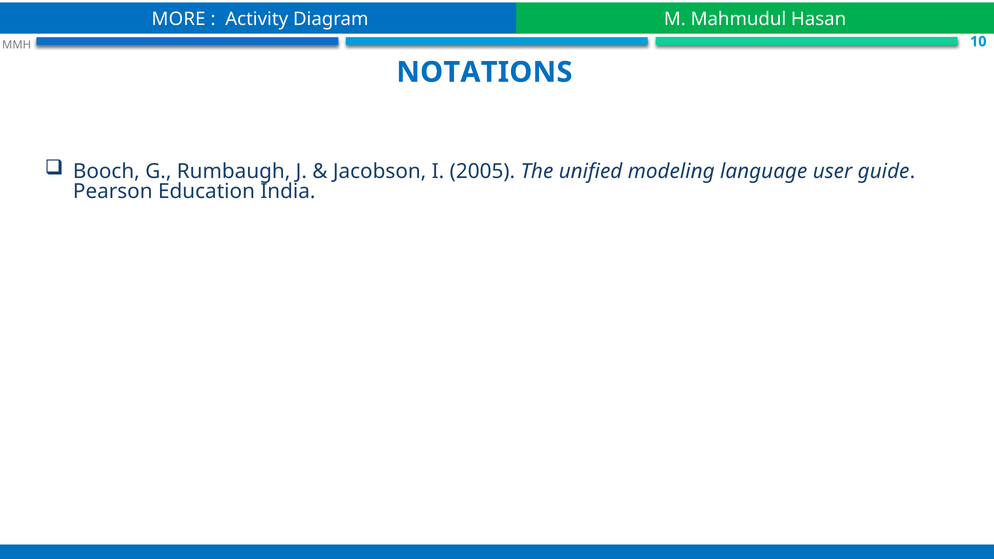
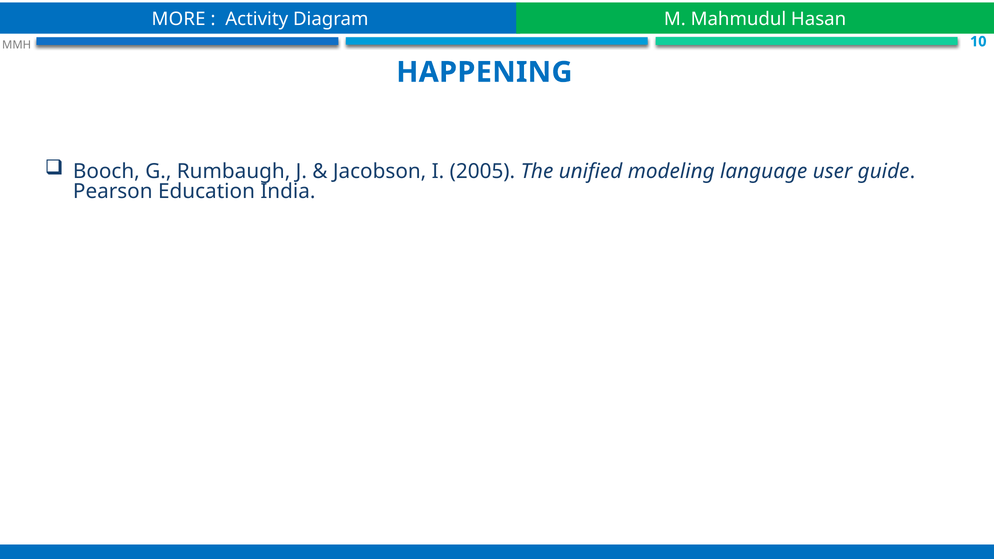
NOTATIONS: NOTATIONS -> HAPPENING
